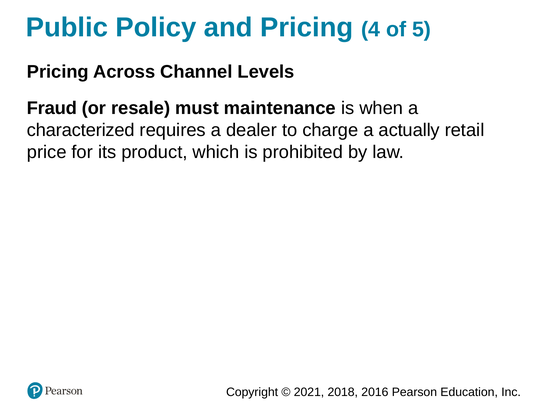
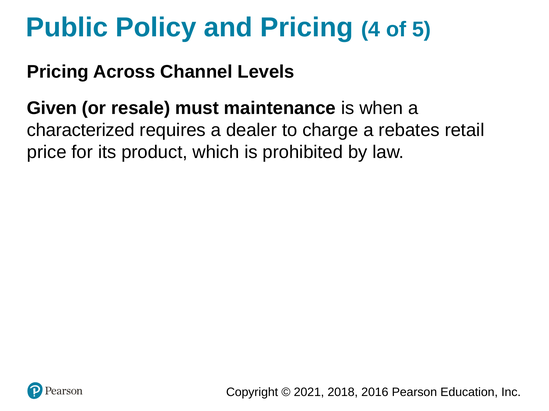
Fraud: Fraud -> Given
actually: actually -> rebates
